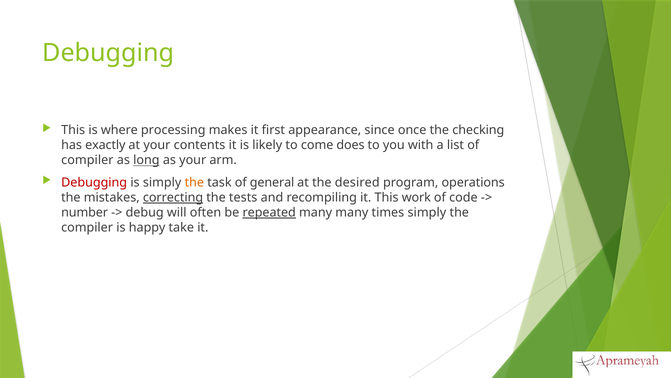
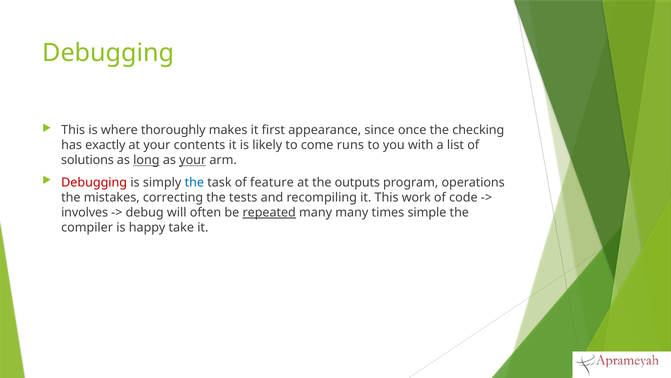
processing: processing -> thoroughly
does: does -> runs
compiler at (87, 160): compiler -> solutions
your at (193, 160) underline: none -> present
the at (194, 182) colour: orange -> blue
general: general -> feature
desired: desired -> outputs
correcting underline: present -> none
number: number -> involves
times simply: simply -> simple
